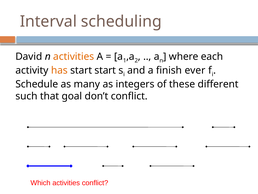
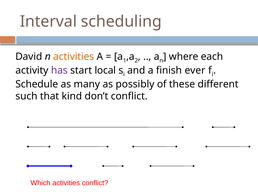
has colour: orange -> purple
start start: start -> local
integers: integers -> possibly
goal: goal -> kind
